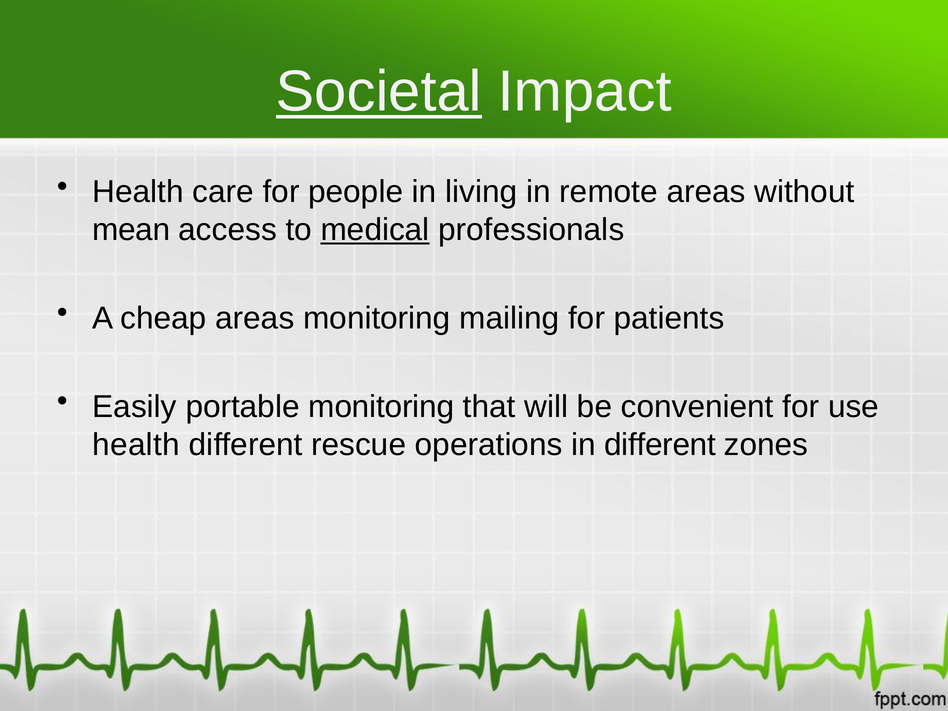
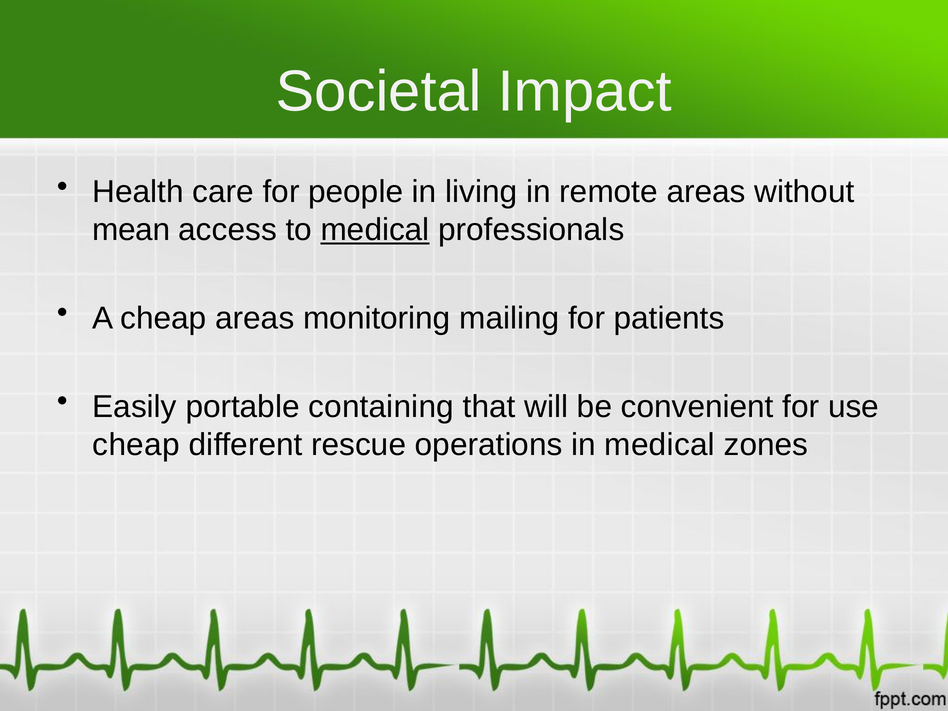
Societal underline: present -> none
portable monitoring: monitoring -> containing
health at (136, 445): health -> cheap
in different: different -> medical
